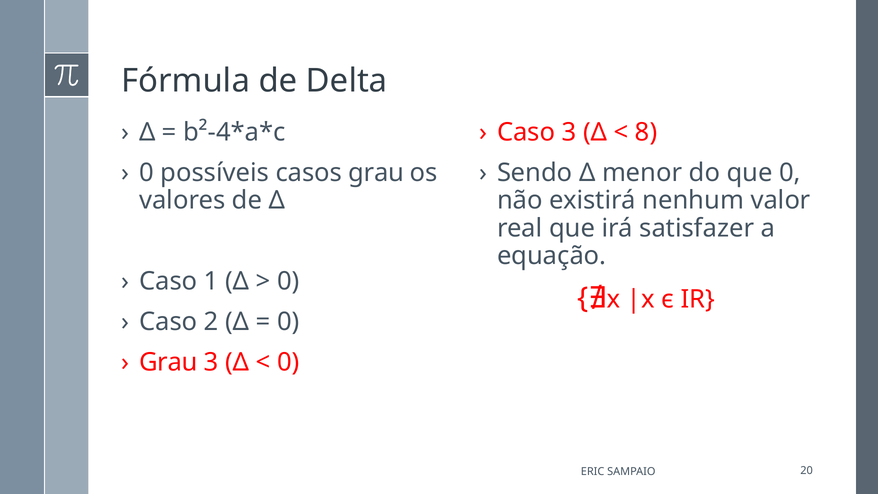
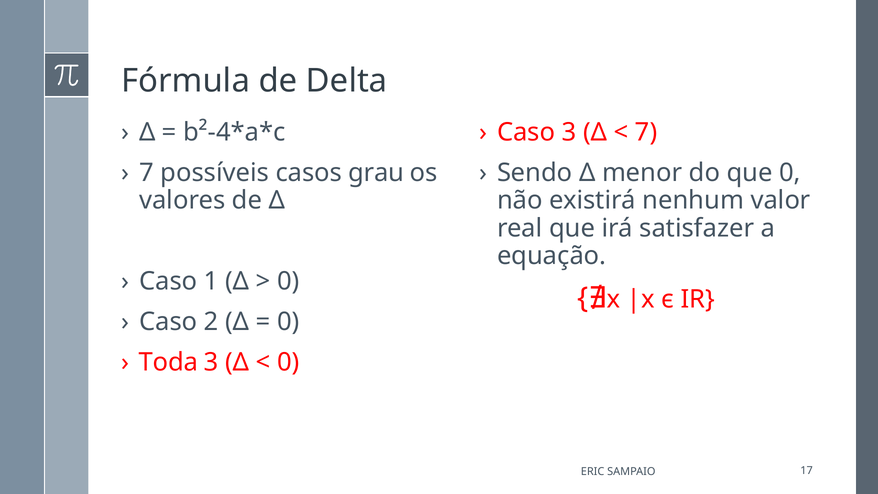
8 at (646, 132): 8 -> 7
0 at (146, 173): 0 -> 7
Grau at (168, 362): Grau -> Toda
20: 20 -> 17
